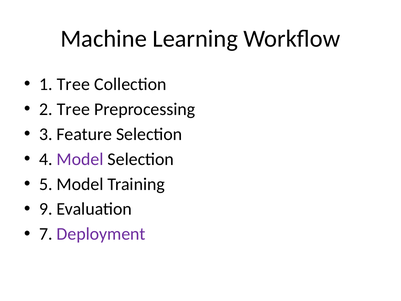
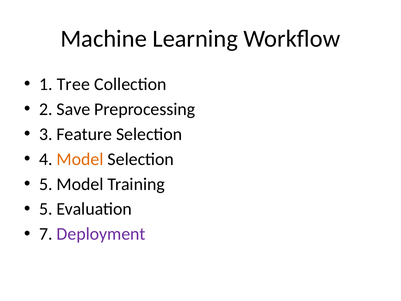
2 Tree: Tree -> Save
Model at (80, 159) colour: purple -> orange
9 at (46, 209): 9 -> 5
